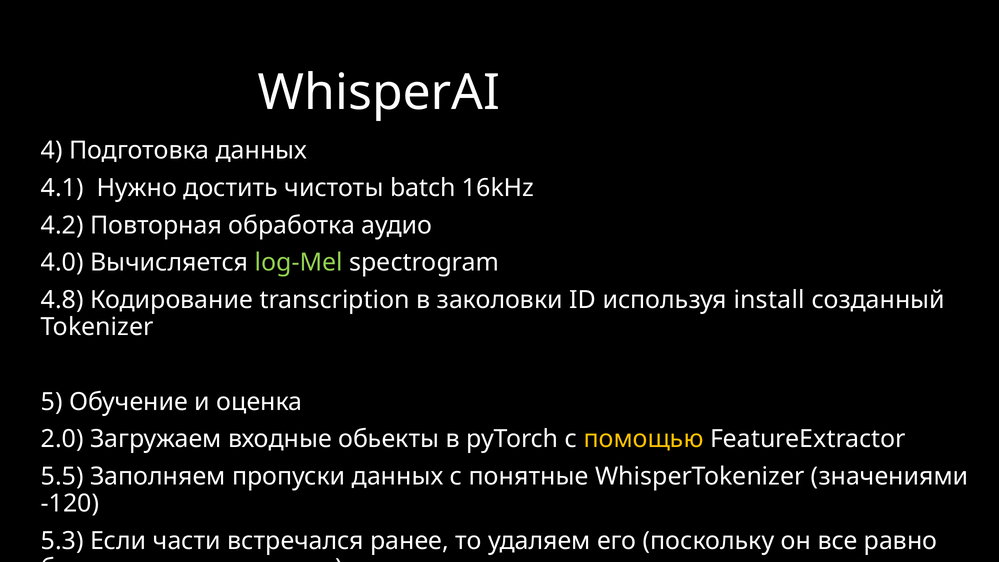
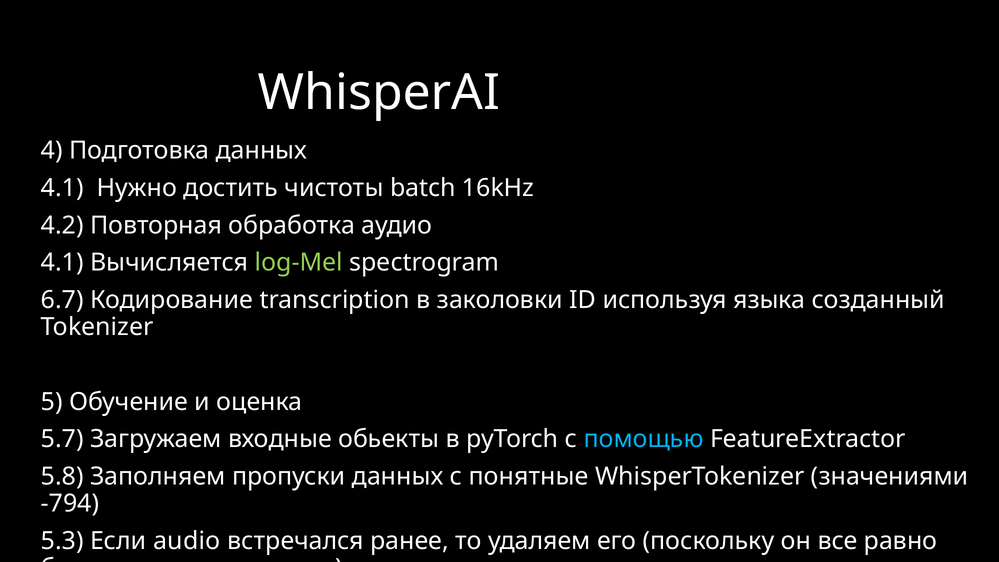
4.0 at (62, 263): 4.0 -> 4.1
4.8: 4.8 -> 6.7
install: install -> языка
2.0: 2.0 -> 5.7
помощью colour: yellow -> light blue
5.5: 5.5 -> 5.8
-120: -120 -> -794
части: части -> audio
